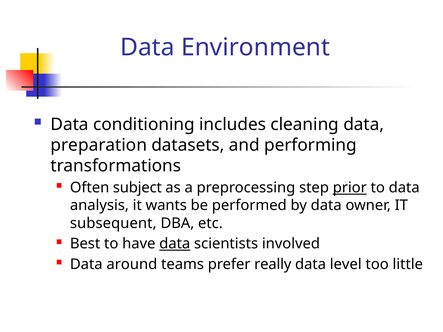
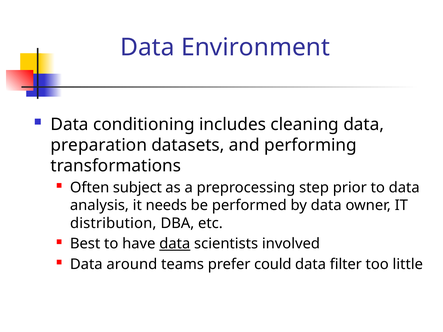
prior underline: present -> none
wants: wants -> needs
subsequent: subsequent -> distribution
really: really -> could
level: level -> filter
